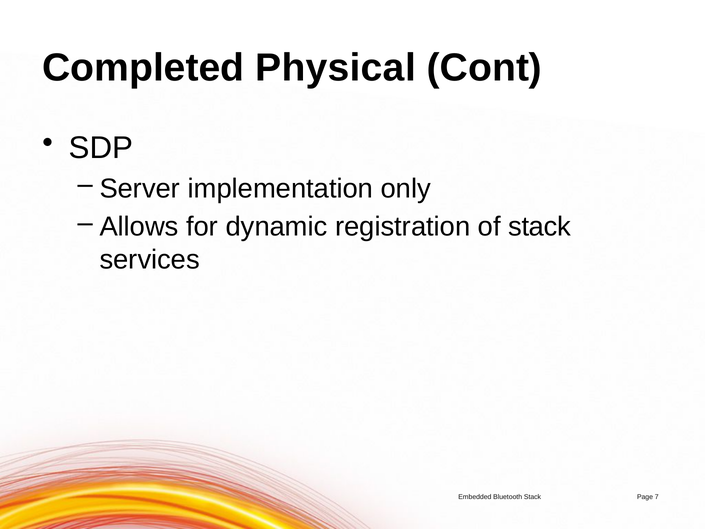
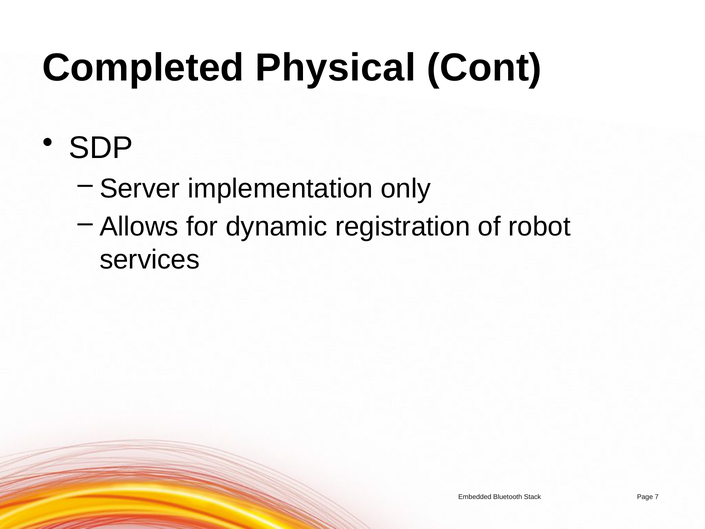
of stack: stack -> robot
